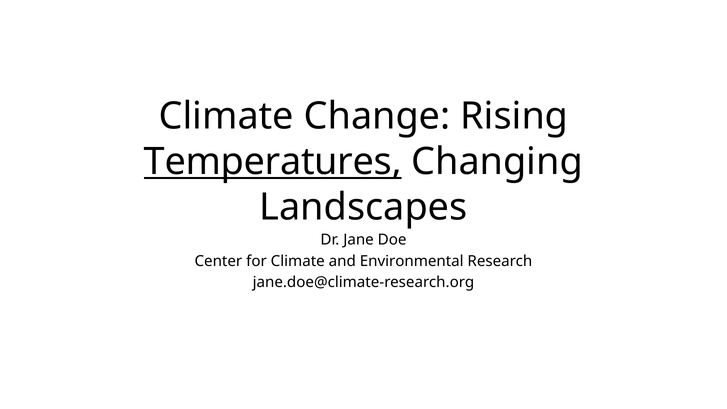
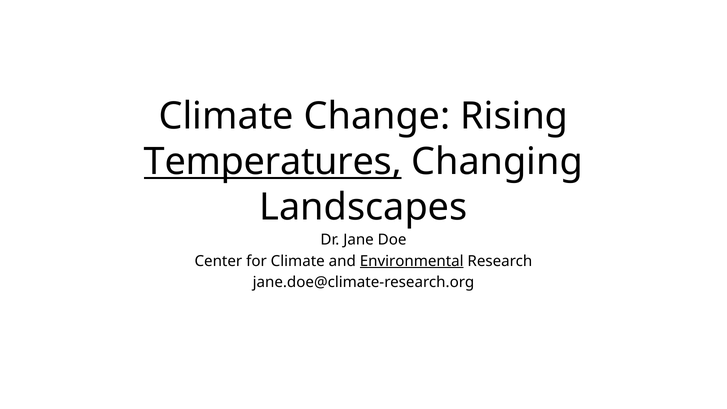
Environmental underline: none -> present
